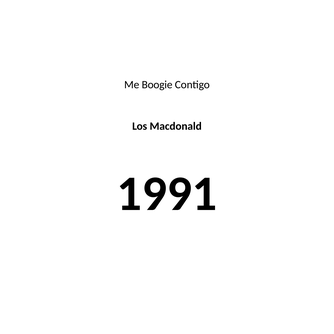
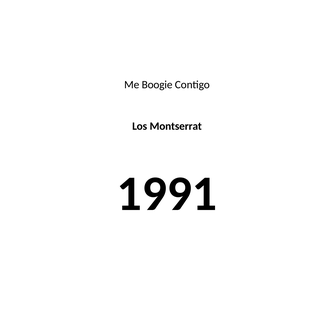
Macdonald: Macdonald -> Montserrat
